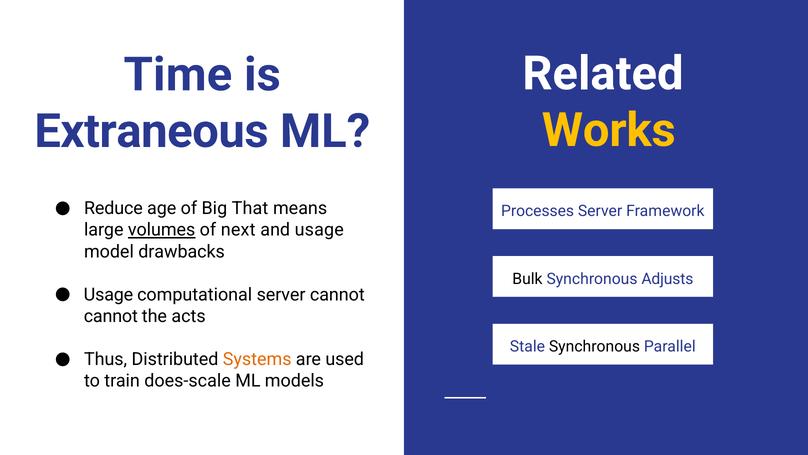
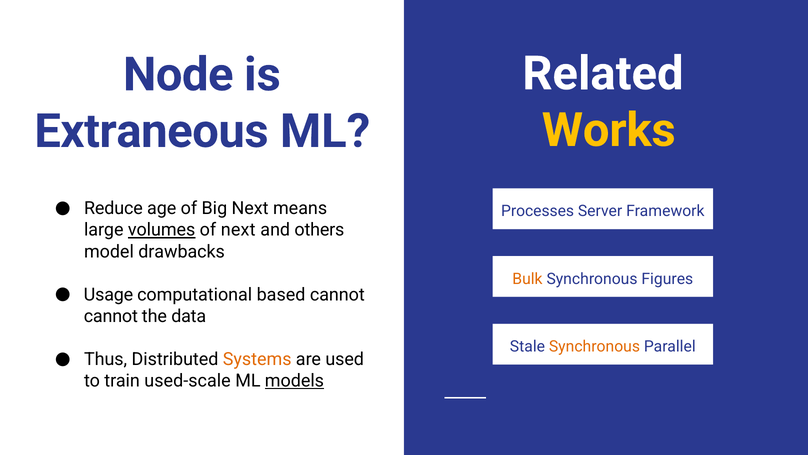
Time: Time -> Node
Big That: That -> Next
and usage: usage -> others
Bulk colour: black -> orange
Adjusts: Adjusts -> Figures
computational server: server -> based
acts: acts -> data
Synchronous at (594, 346) colour: black -> orange
does-scale: does-scale -> used-scale
models underline: none -> present
